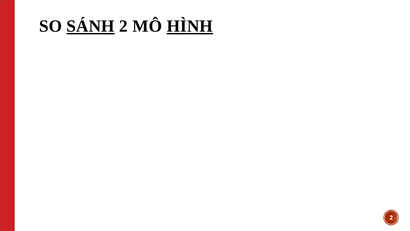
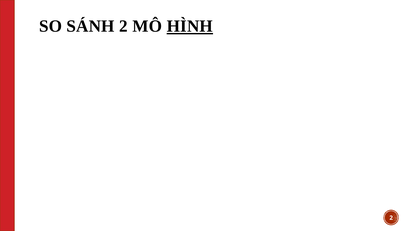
SÁNH underline: present -> none
